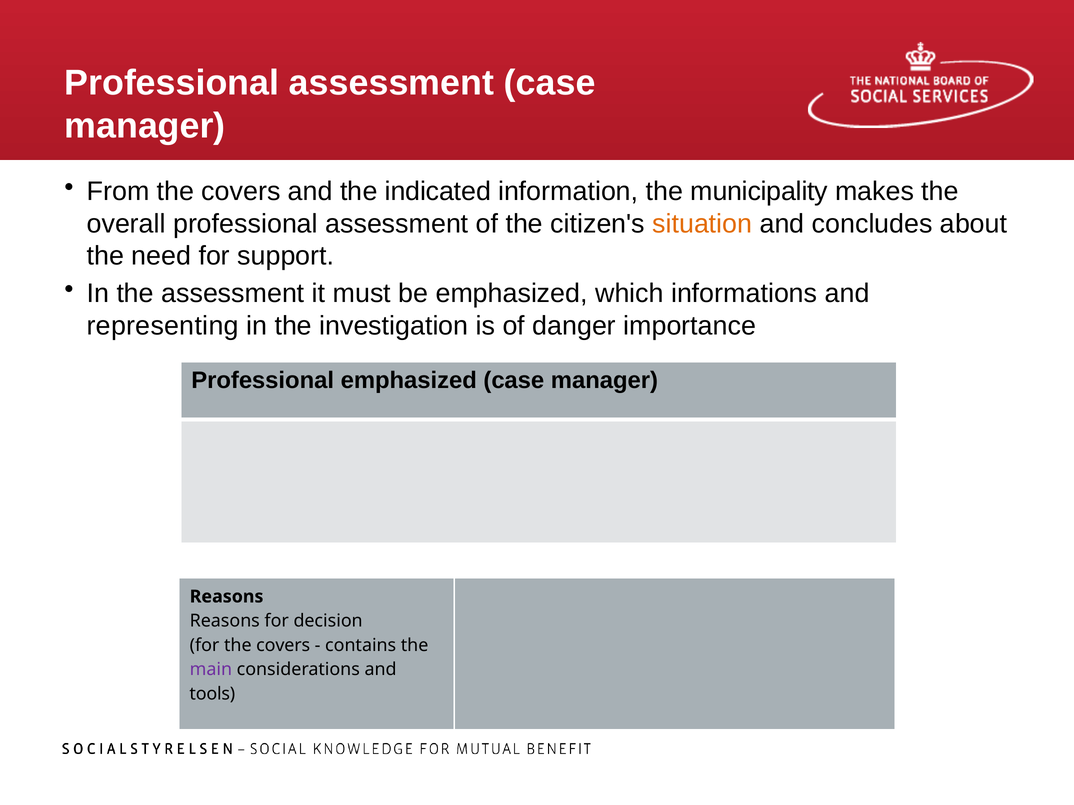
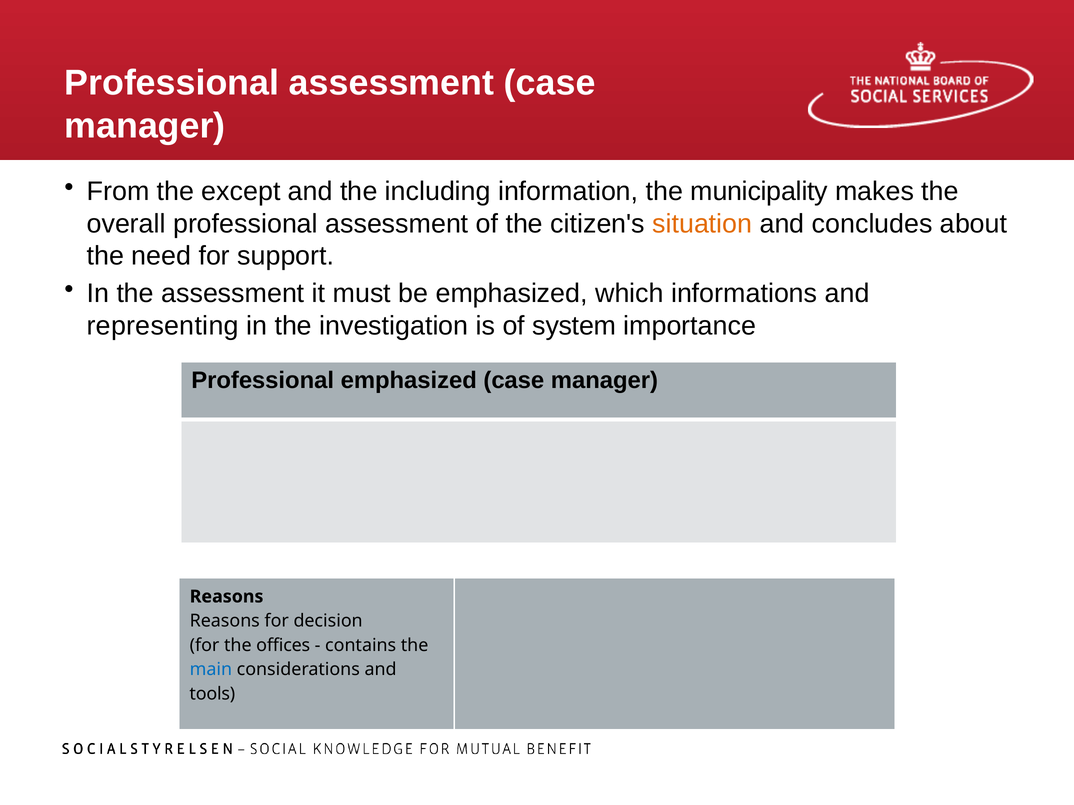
From the covers: covers -> except
indicated: indicated -> including
danger: danger -> system
for the covers: covers -> offices
main colour: purple -> blue
